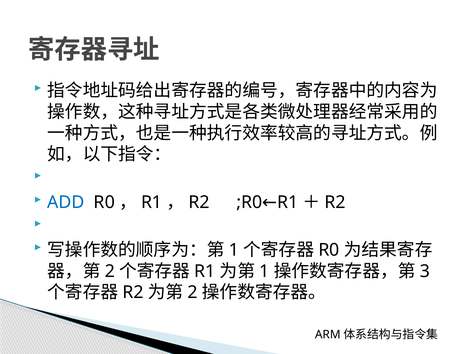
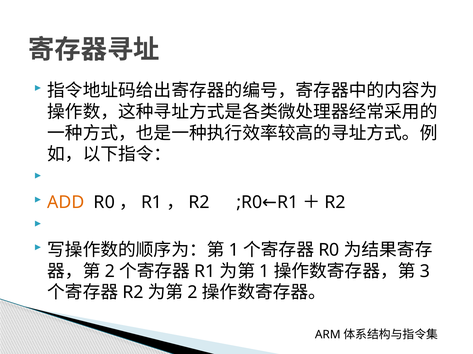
ADD colour: blue -> orange
